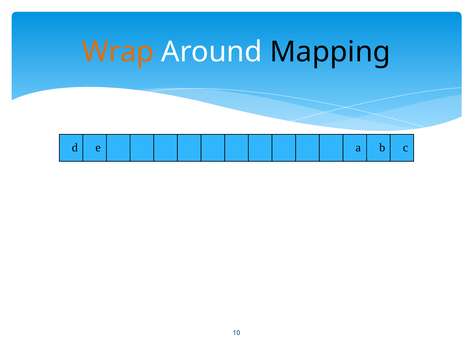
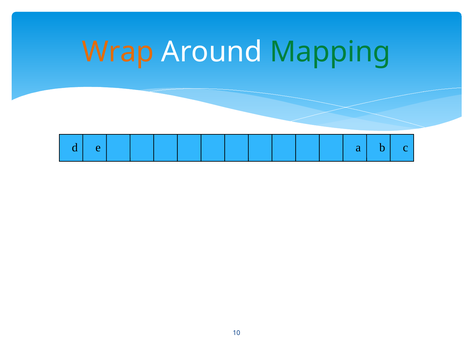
Mapping colour: black -> green
